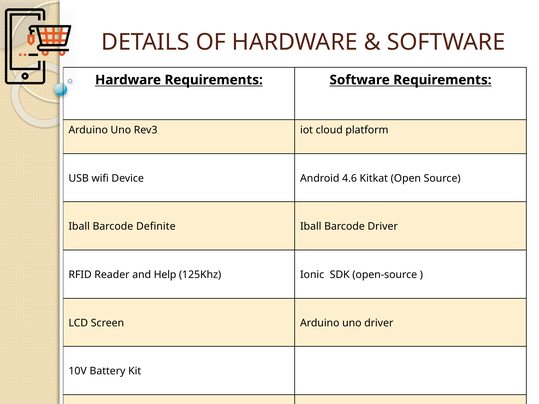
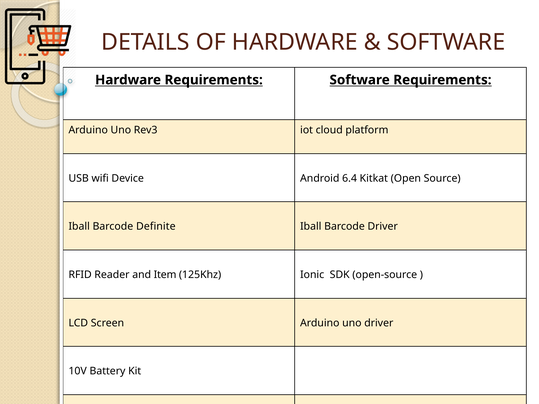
4.6: 4.6 -> 6.4
Help: Help -> Item
